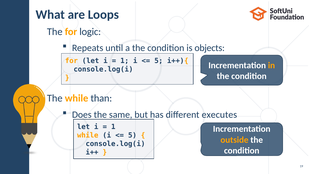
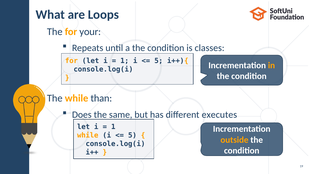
logic: logic -> your
objects: objects -> classes
